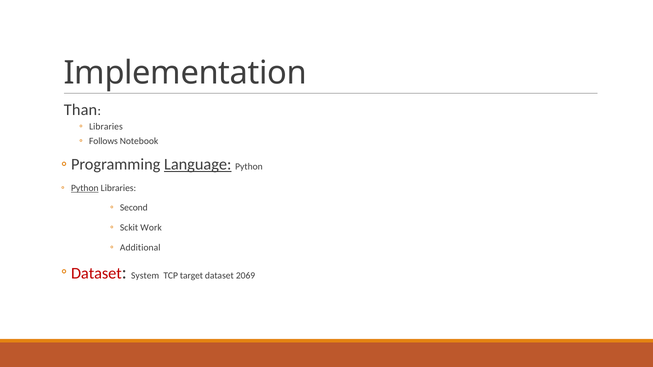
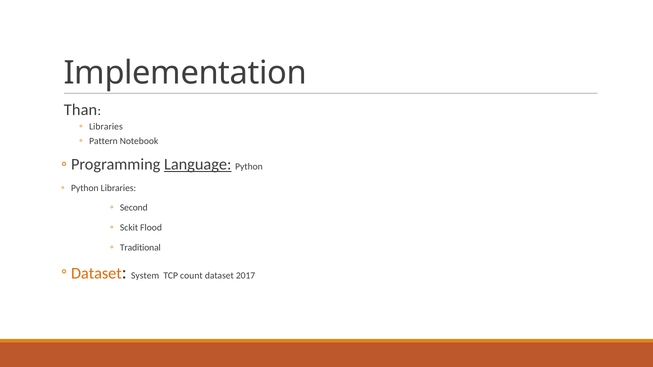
Follows: Follows -> Pattern
Python at (85, 188) underline: present -> none
Work: Work -> Flood
Additional: Additional -> Traditional
Dataset at (96, 273) colour: red -> orange
target: target -> count
2069: 2069 -> 2017
